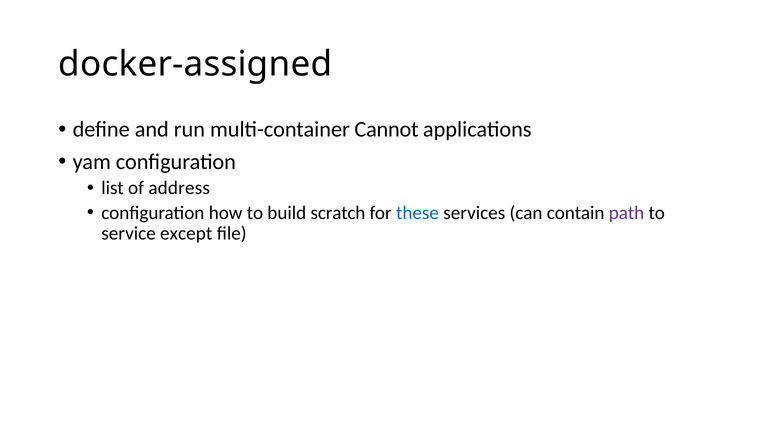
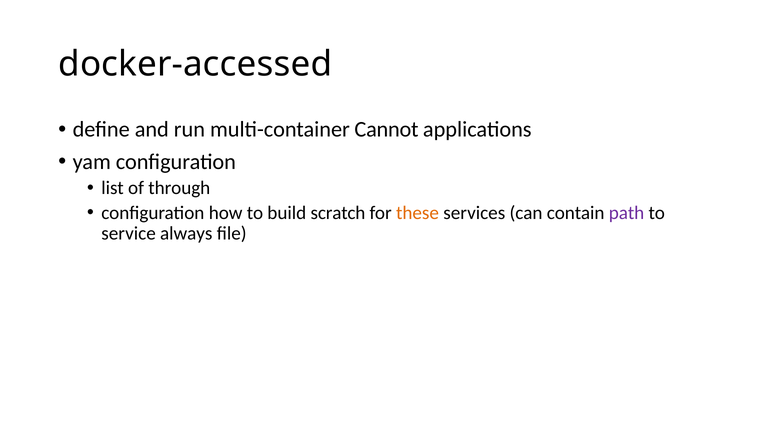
docker-assigned: docker-assigned -> docker-accessed
address: address -> through
these colour: blue -> orange
except: except -> always
